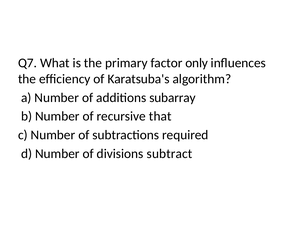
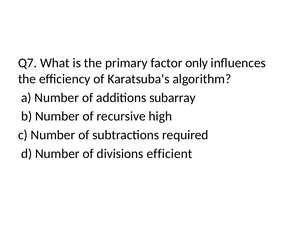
that: that -> high
subtract: subtract -> efficient
